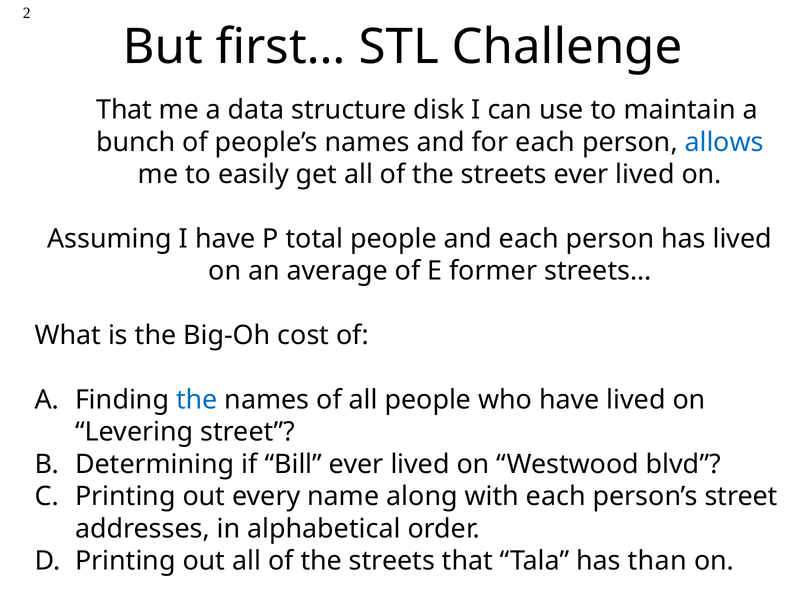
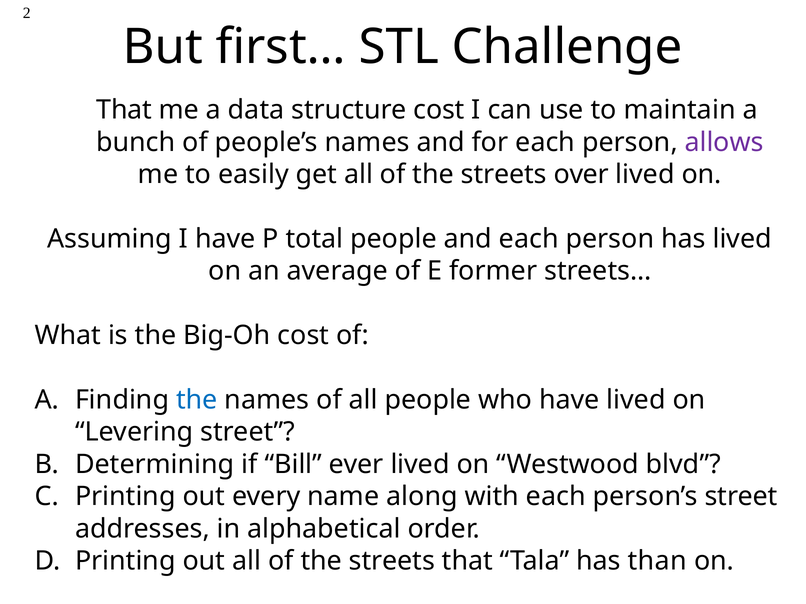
structure disk: disk -> cost
allows colour: blue -> purple
streets ever: ever -> over
